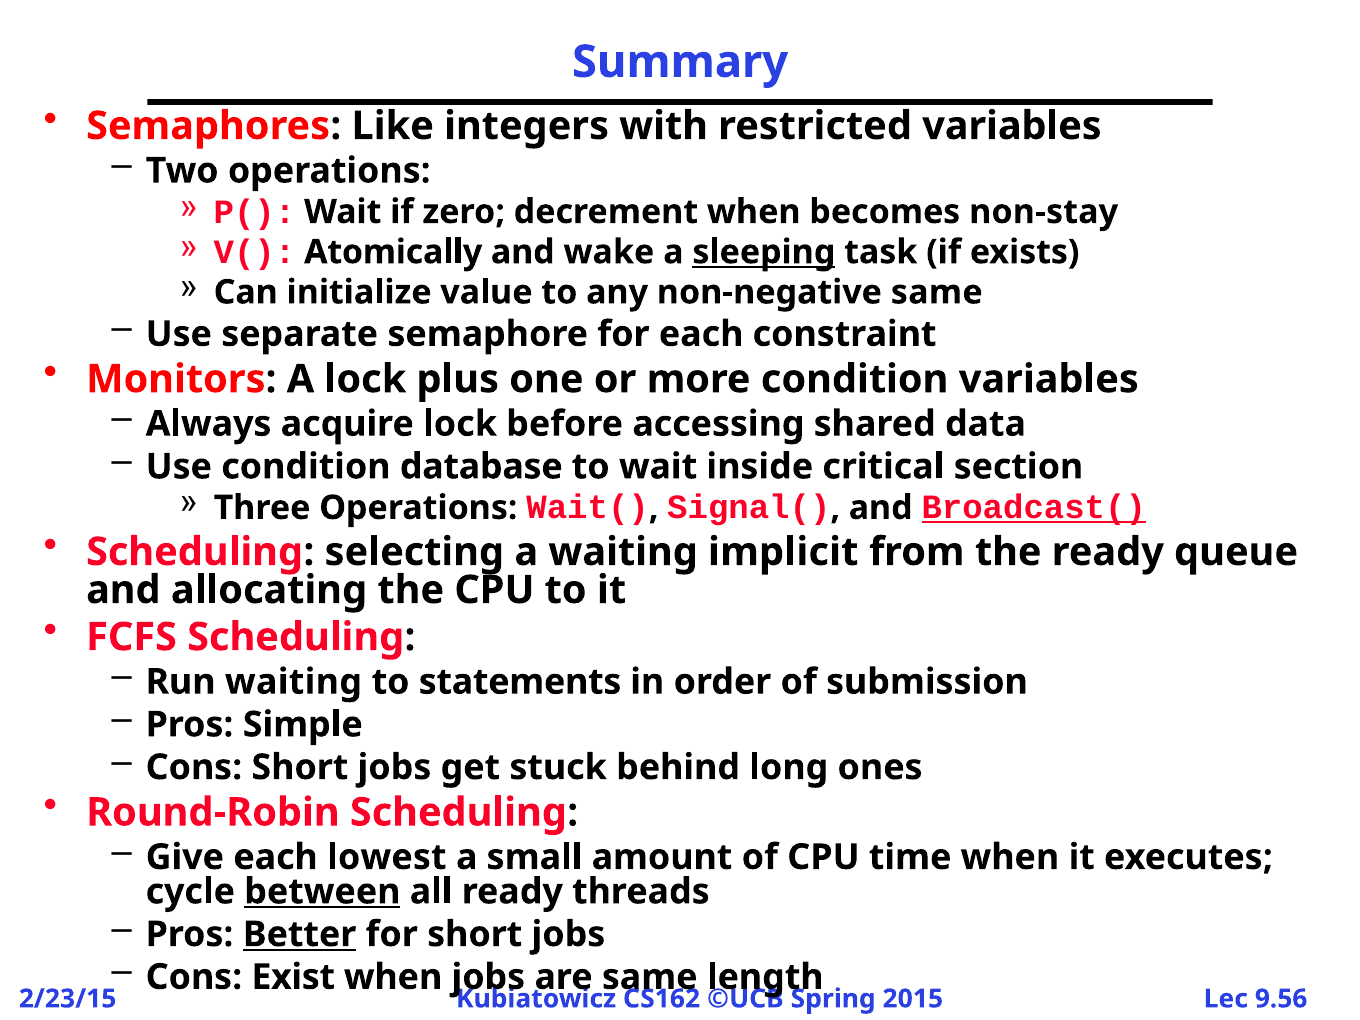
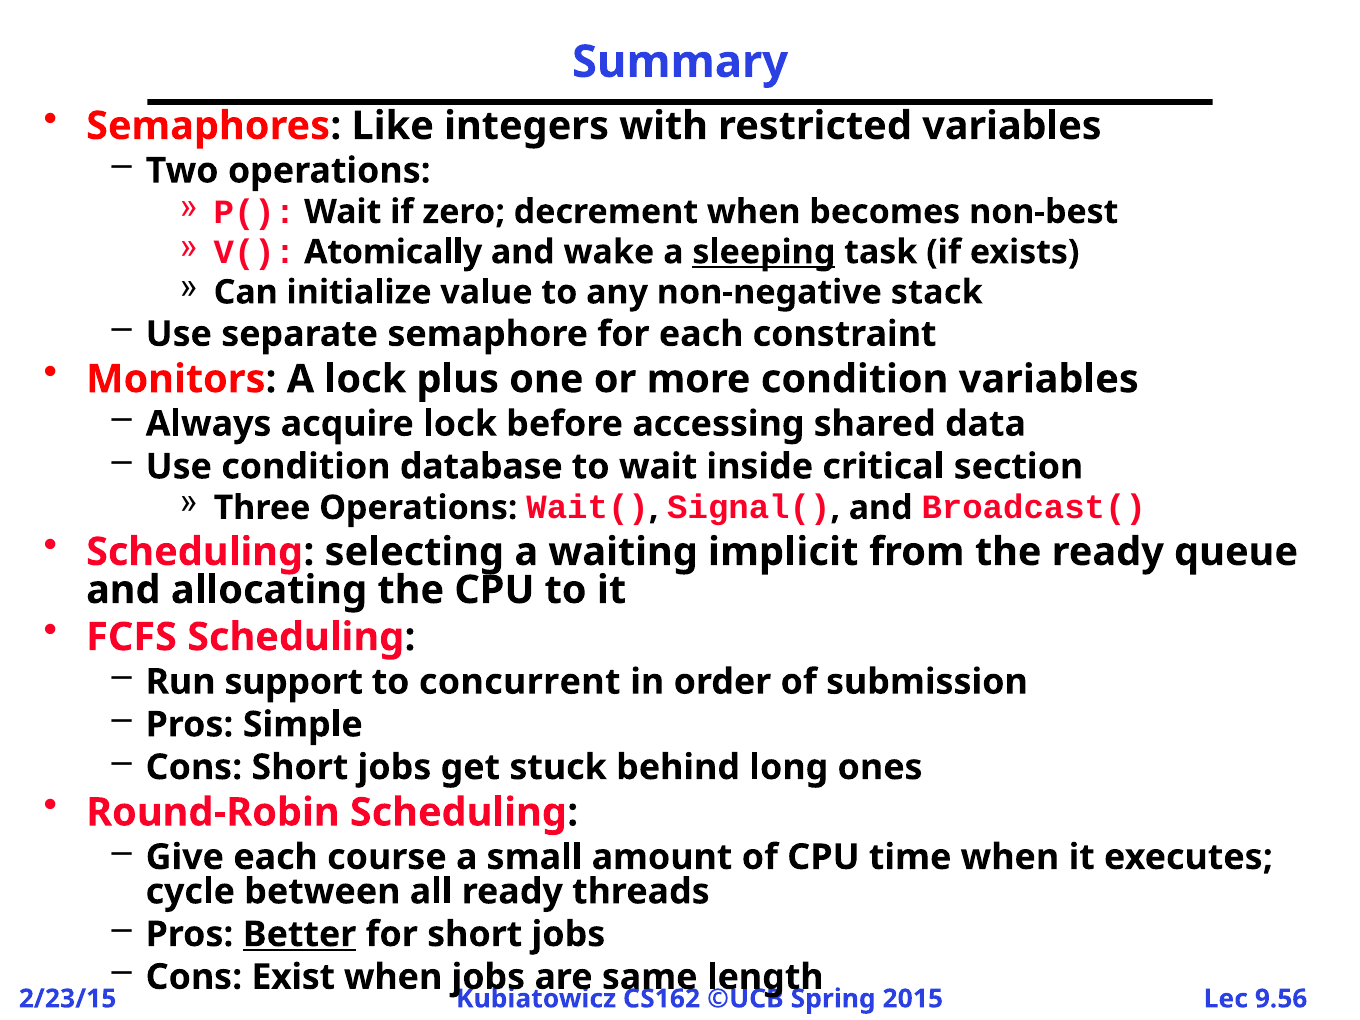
non-stay: non-stay -> non-best
non-negative same: same -> stack
Broadcast( underline: present -> none
Run waiting: waiting -> support
statements: statements -> concurrent
lowest: lowest -> course
between underline: present -> none
